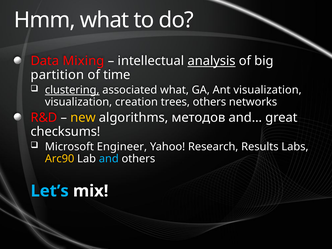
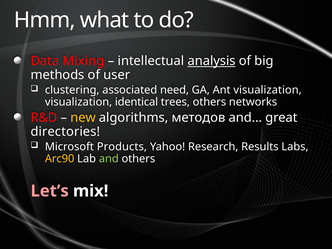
partition: partition -> methods
time: time -> user
clustering underline: present -> none
associated what: what -> need
creation: creation -> identical
checksums: checksums -> directories
Engineer: Engineer -> Products
and colour: light blue -> light green
Let’s colour: light blue -> pink
